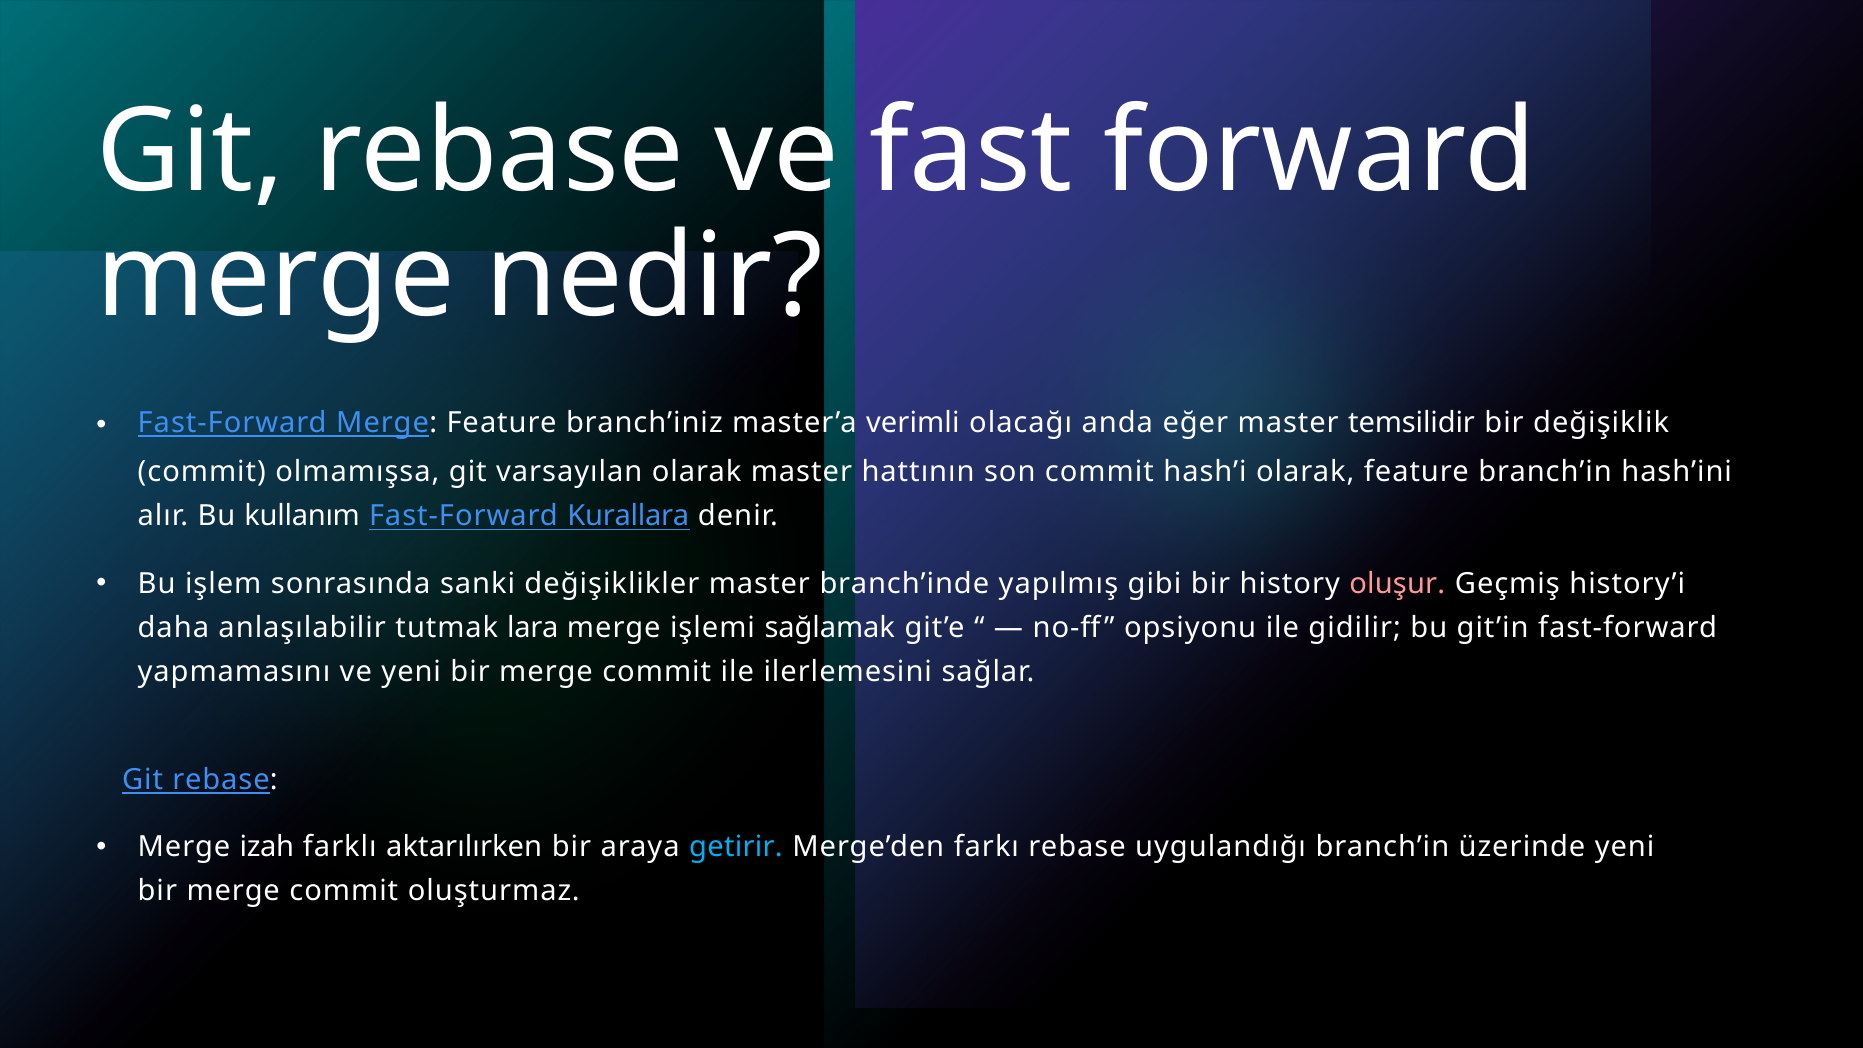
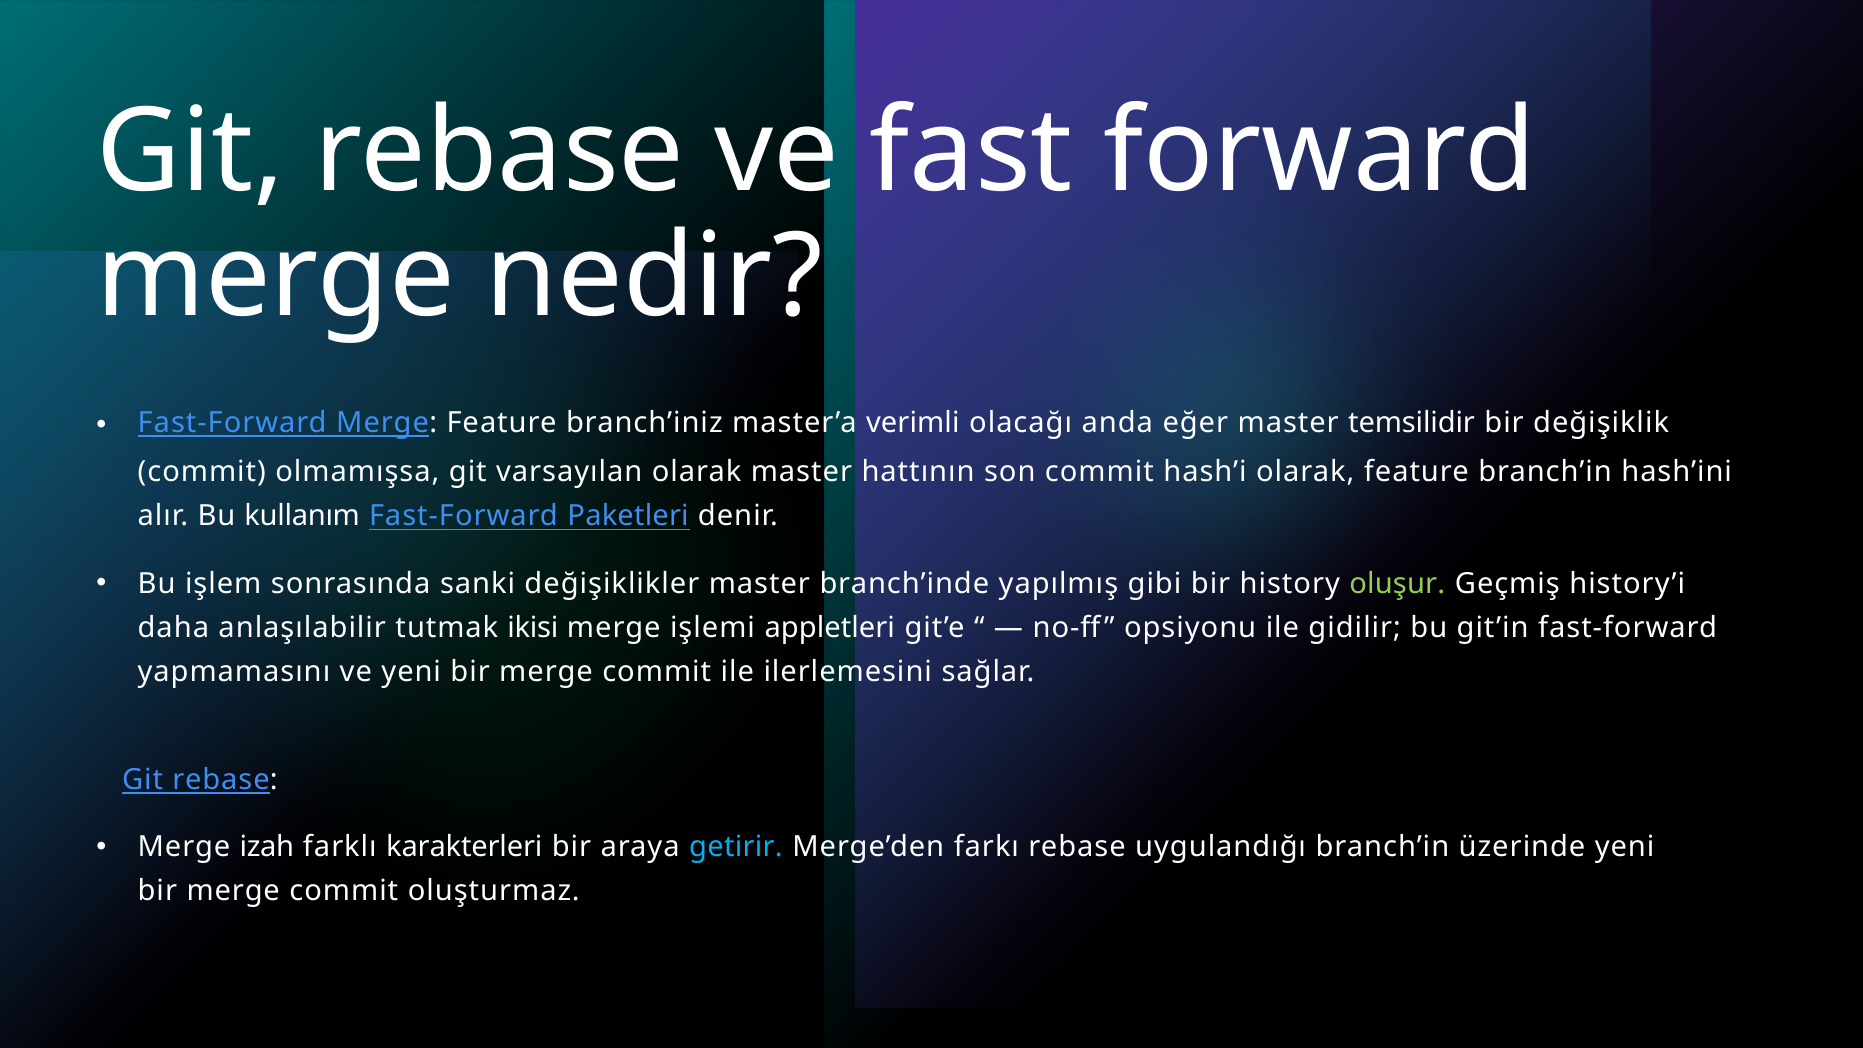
Kurallara: Kurallara -> Paketleri
oluşur colour: pink -> light green
lara: lara -> ikisi
sağlamak: sağlamak -> appletleri
aktarılırken: aktarılırken -> karakterleri
